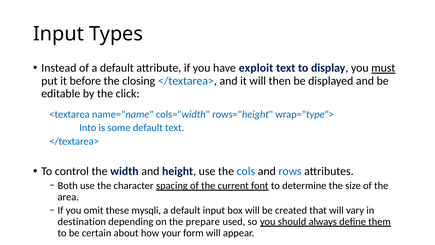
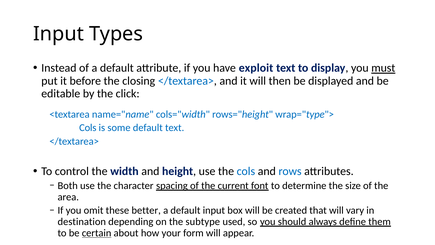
Into at (88, 128): Into -> Cols
mysqli: mysqli -> better
prepare: prepare -> subtype
certain underline: none -> present
